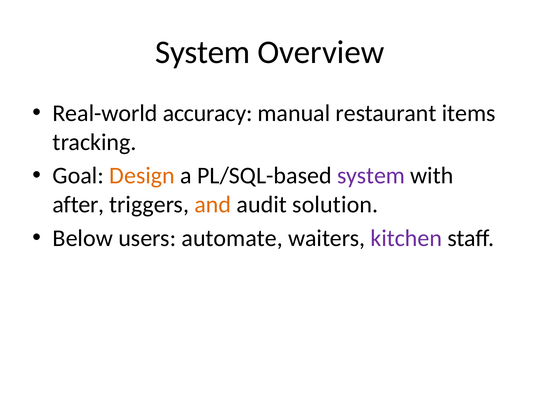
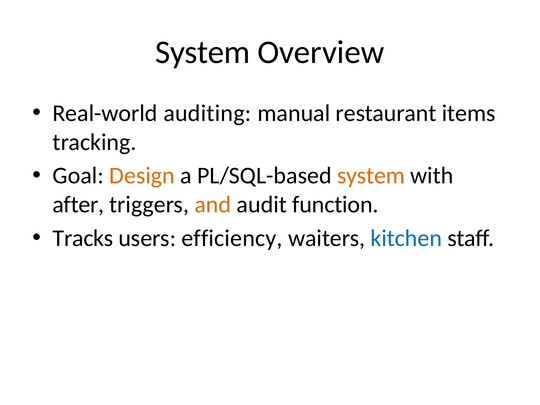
accuracy: accuracy -> auditing
system at (371, 176) colour: purple -> orange
solution: solution -> function
Below: Below -> Tracks
automate: automate -> efficiency
kitchen colour: purple -> blue
